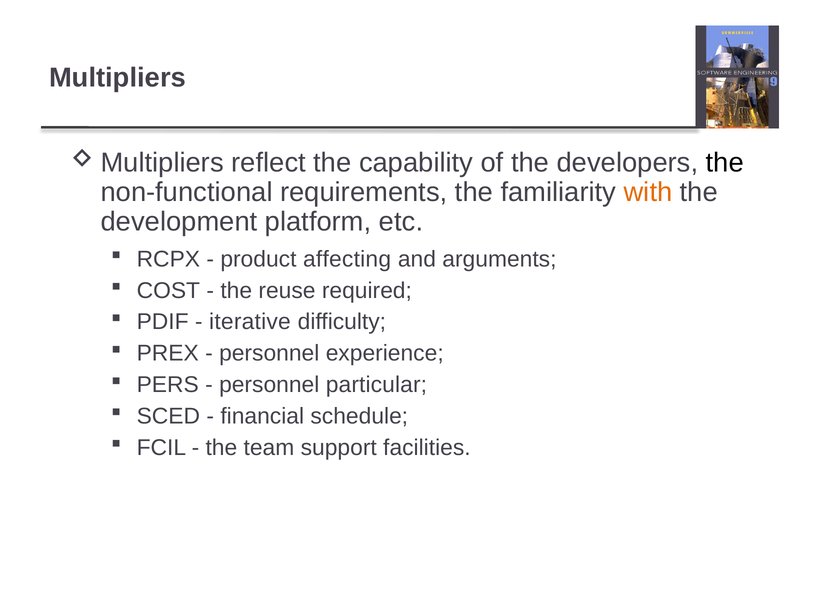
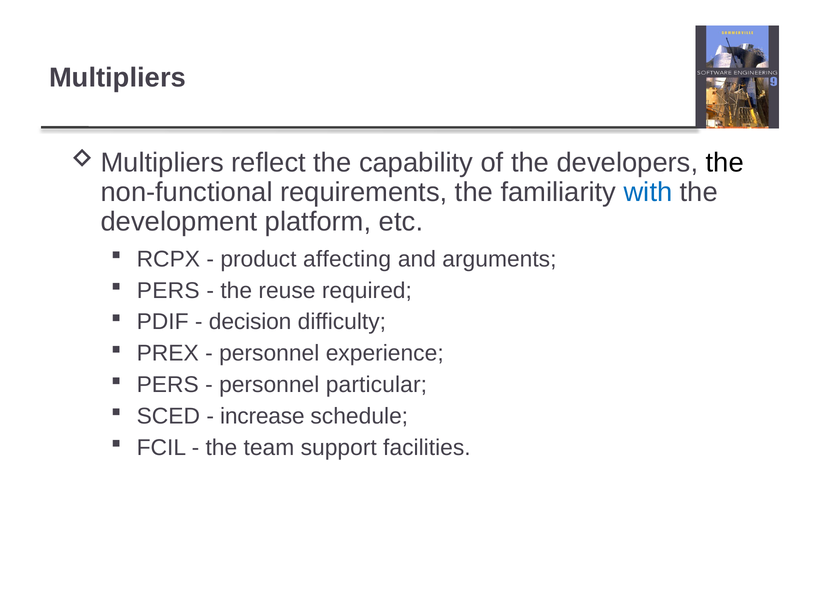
with colour: orange -> blue
COST at (168, 291): COST -> PERS
iterative: iterative -> decision
financial: financial -> increase
